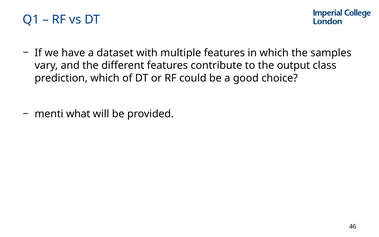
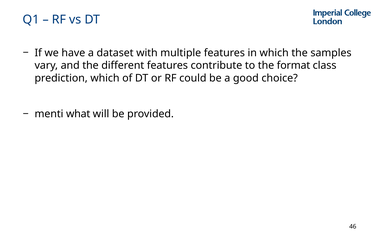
output: output -> format
